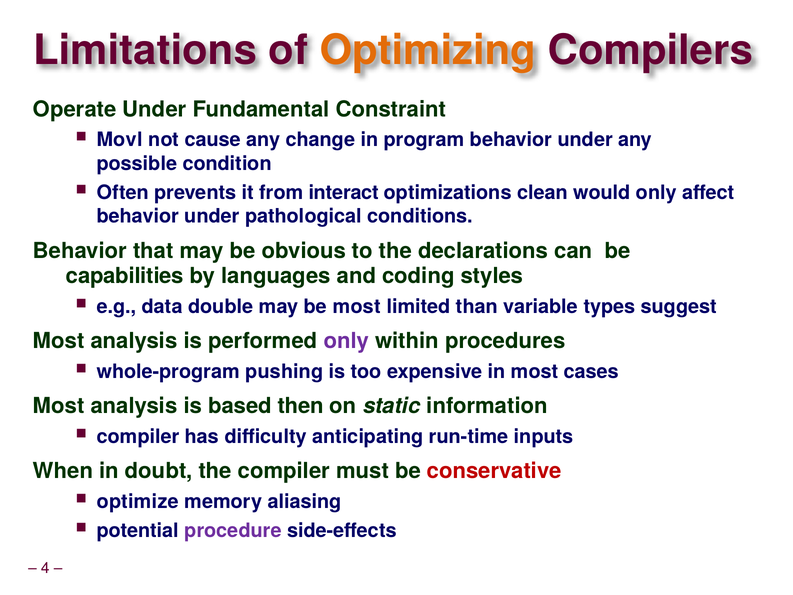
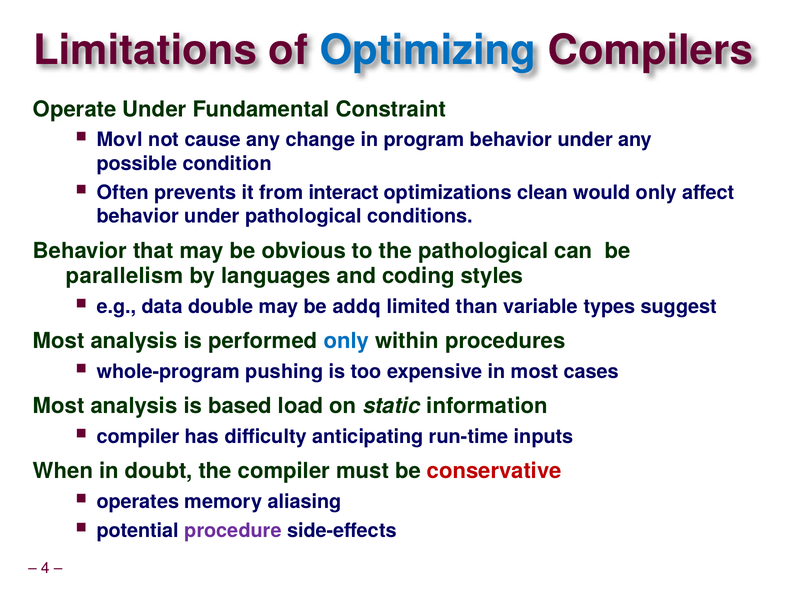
Optimizing colour: orange -> blue
the declarations: declarations -> pathological
capabilities: capabilities -> parallelism
be most: most -> addq
only at (346, 341) colour: purple -> blue
then: then -> load
optimize: optimize -> operates
